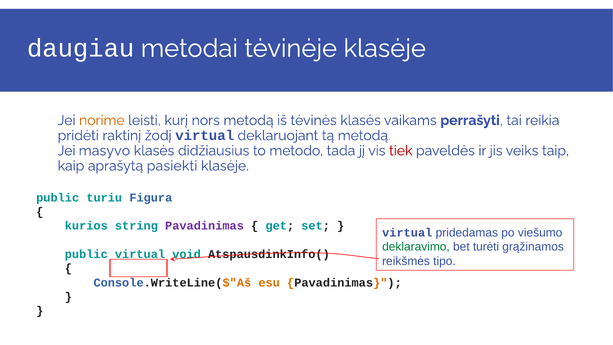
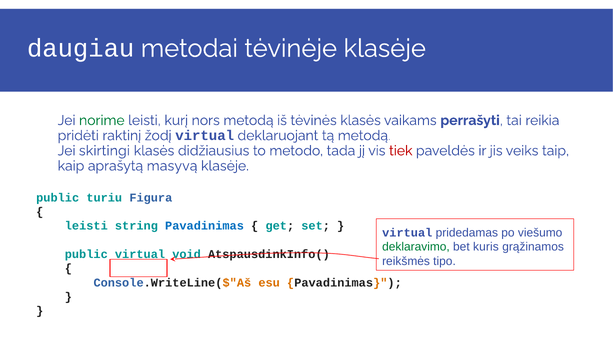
norime colour: orange -> green
masyvo: masyvo -> skirtingi
pasiekti: pasiekti -> masyvą
kurios at (86, 226): kurios -> leisti
Pavadinimas at (205, 226) colour: purple -> blue
turėti: turėti -> kuris
